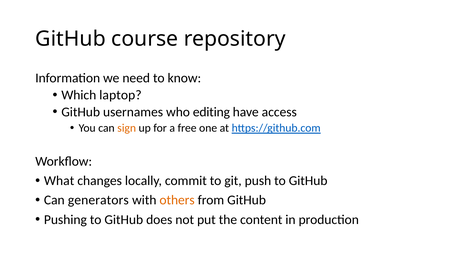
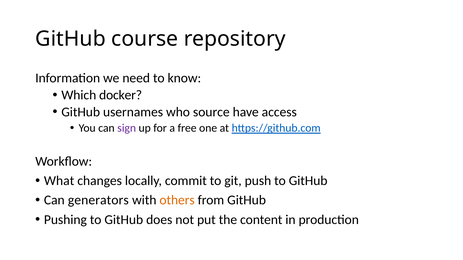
laptop: laptop -> docker
editing: editing -> source
sign colour: orange -> purple
